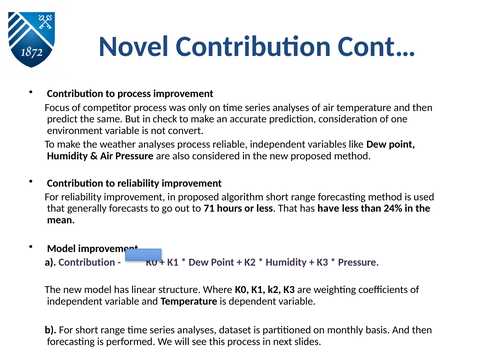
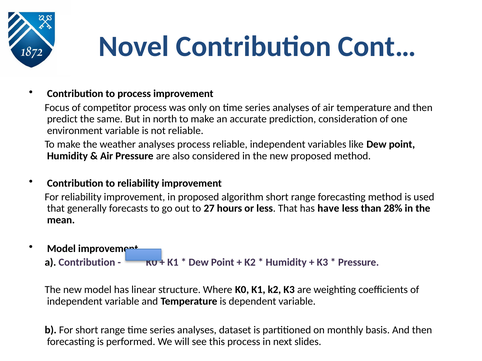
check: check -> north
not convert: convert -> reliable
71: 71 -> 27
24%: 24% -> 28%
